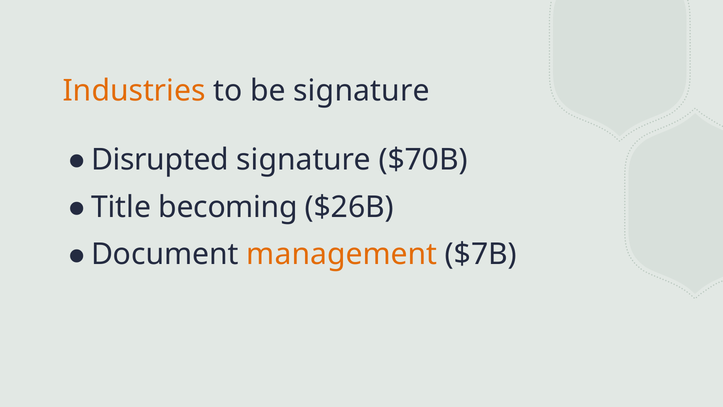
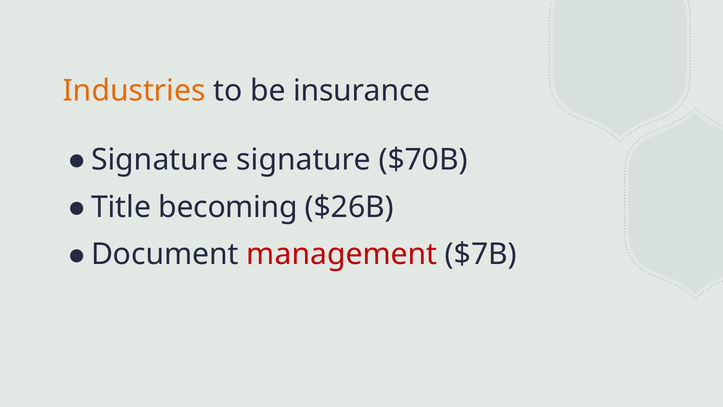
be signature: signature -> insurance
Disrupted at (160, 160): Disrupted -> Signature
management colour: orange -> red
